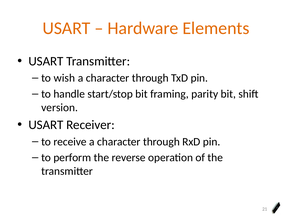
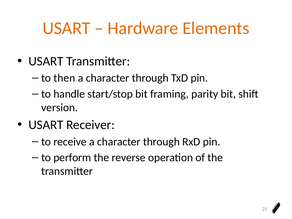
wish: wish -> then
